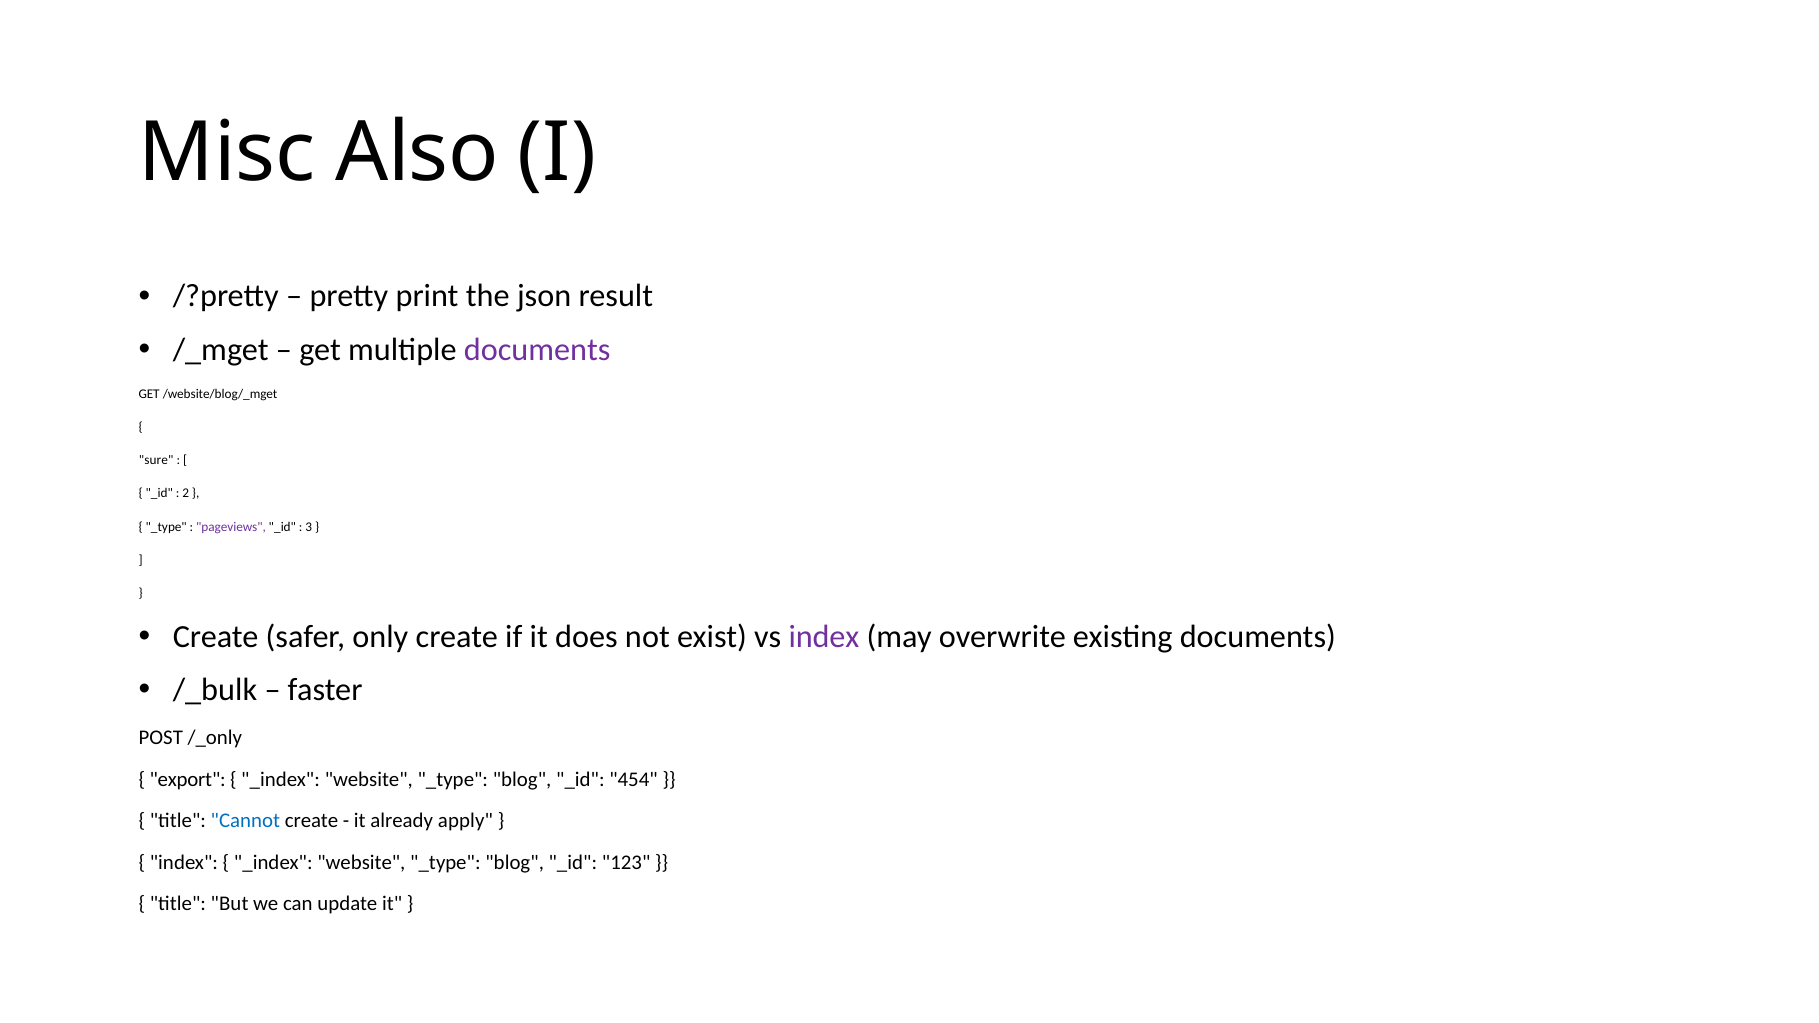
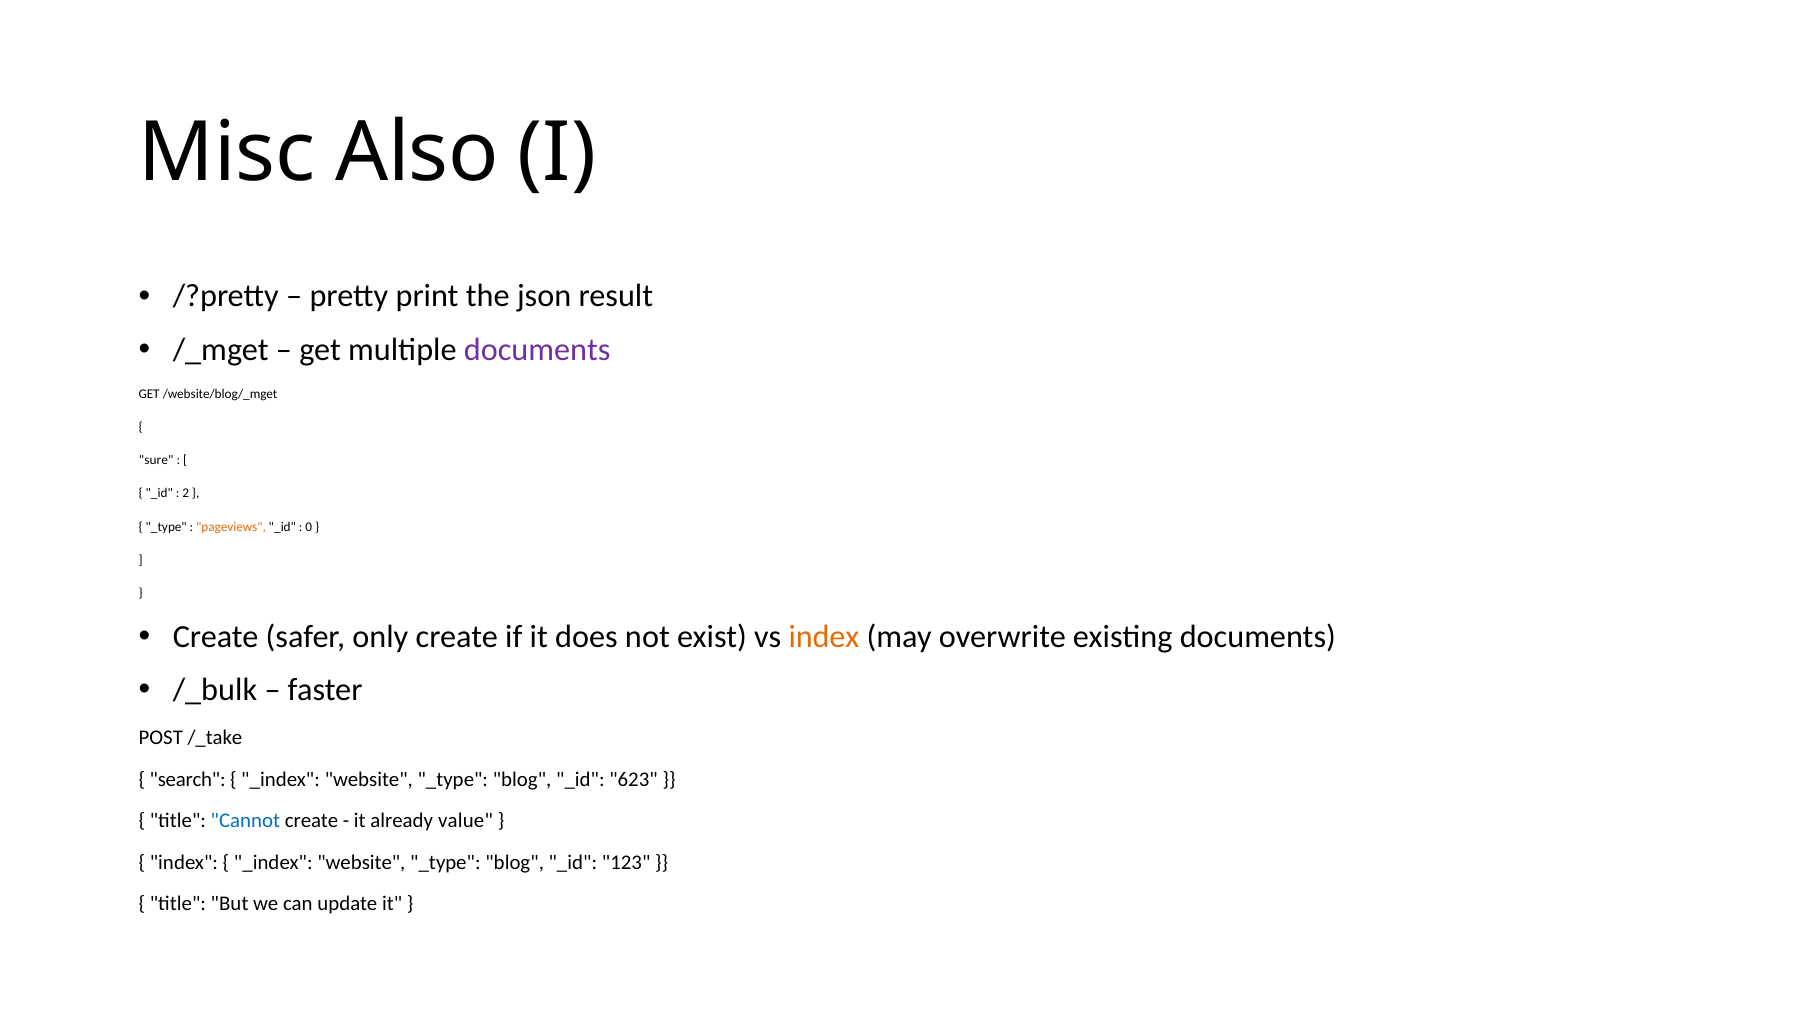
pageviews colour: purple -> orange
3: 3 -> 0
index at (824, 637) colour: purple -> orange
/_only: /_only -> /_take
export: export -> search
454: 454 -> 623
apply: apply -> value
